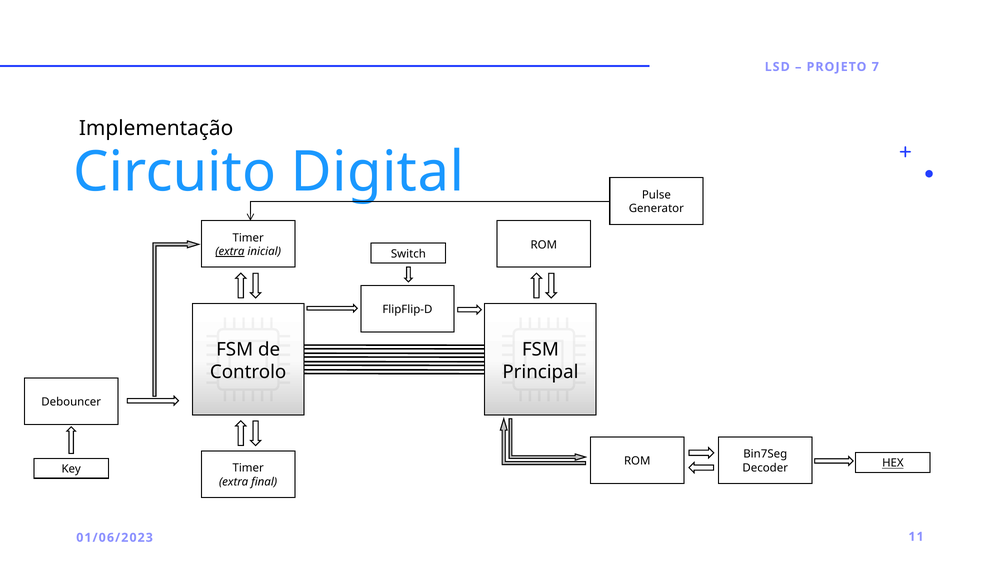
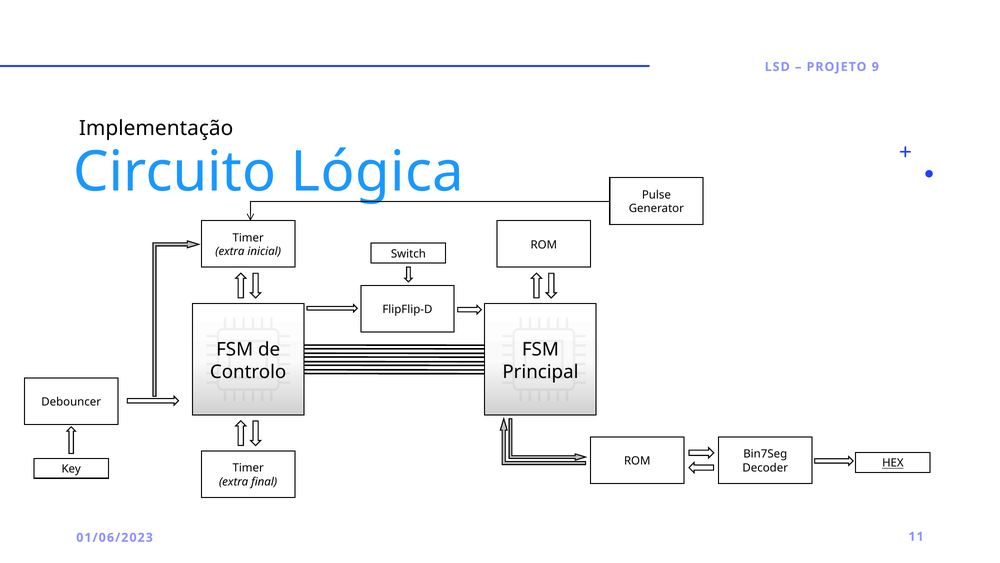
7: 7 -> 9
Digital: Digital -> Lógica
extra at (230, 251) underline: present -> none
